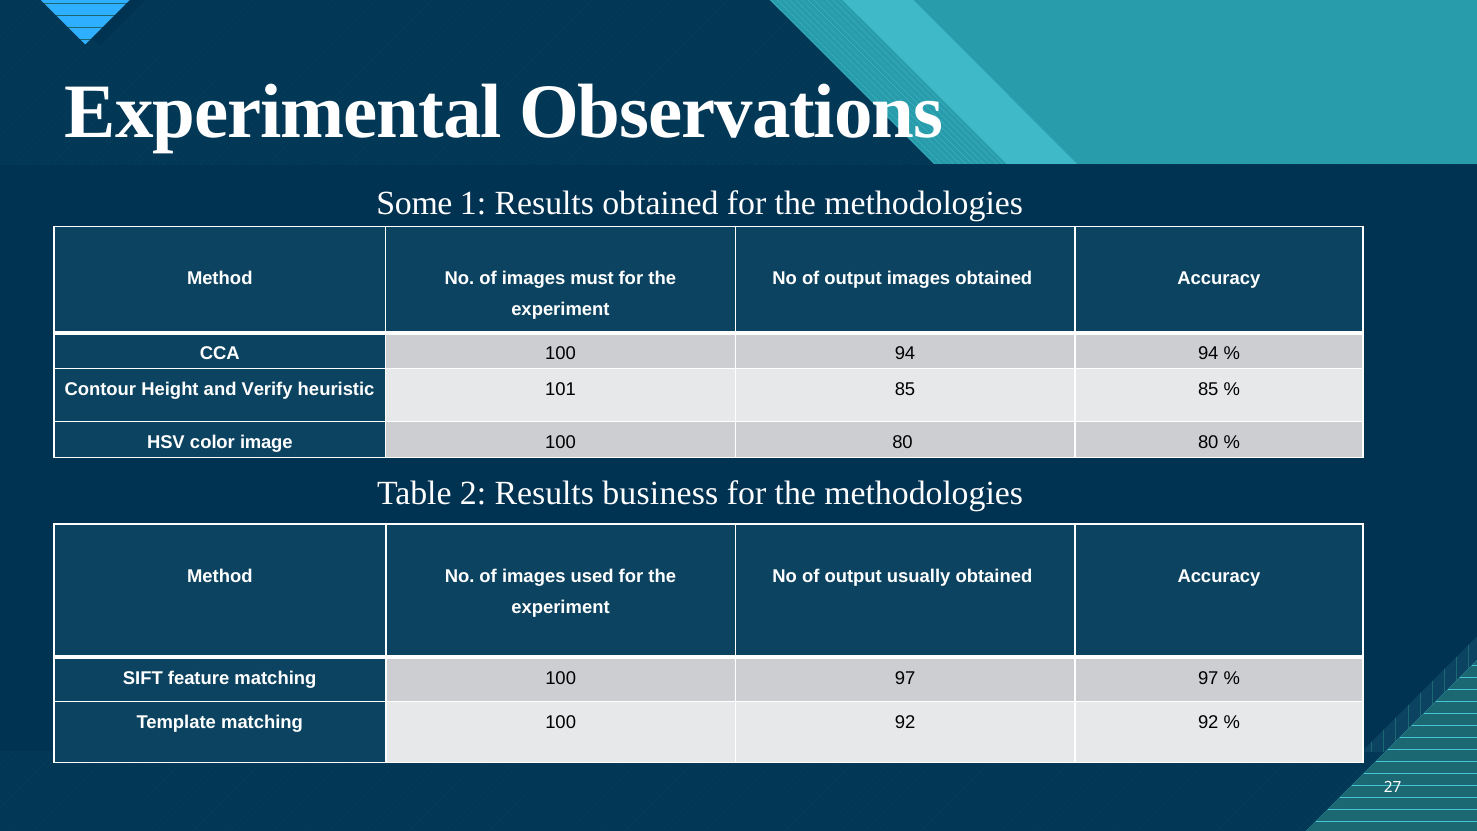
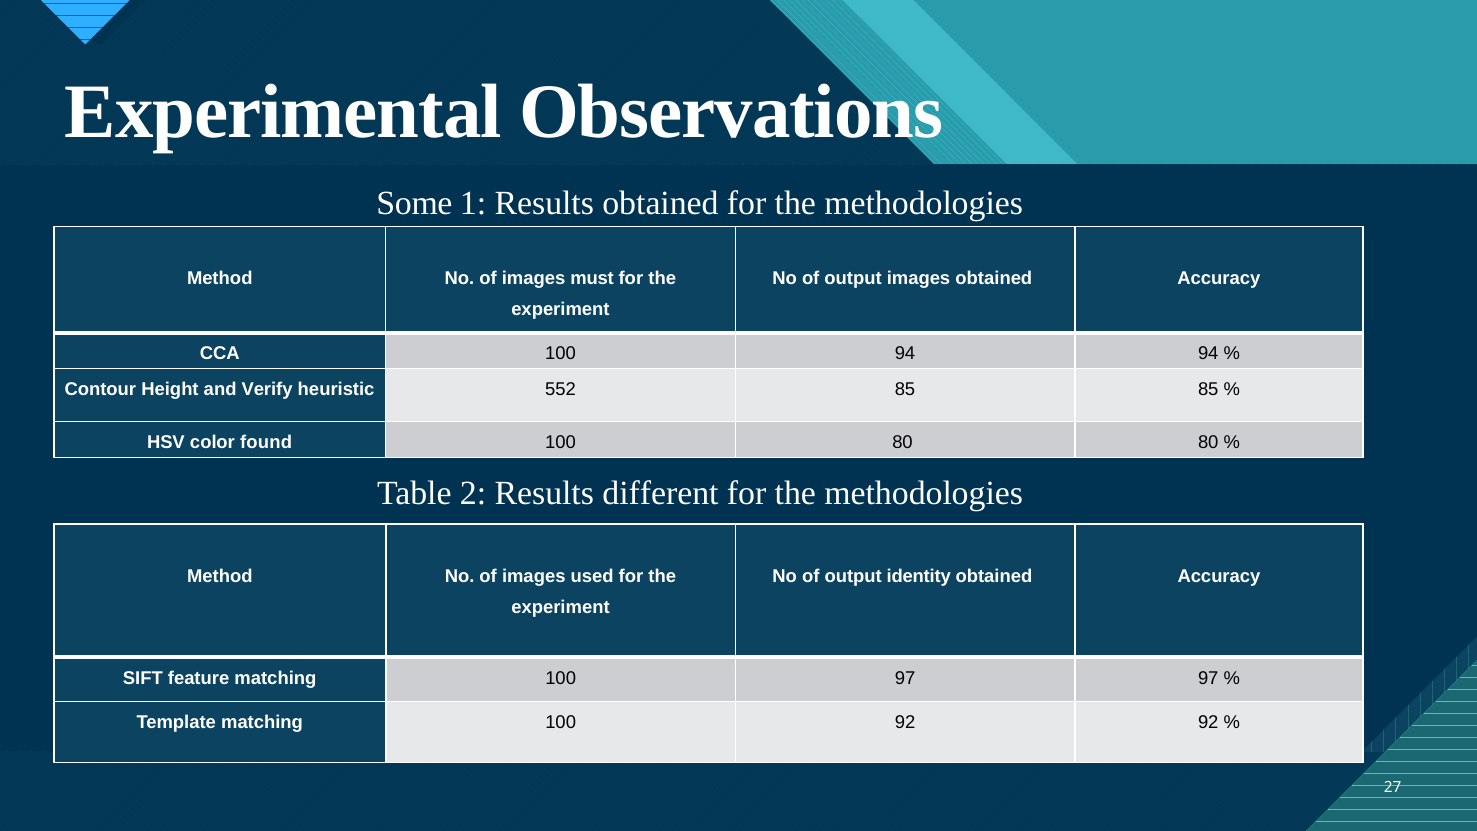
101: 101 -> 552
image: image -> found
business: business -> different
usually: usually -> identity
